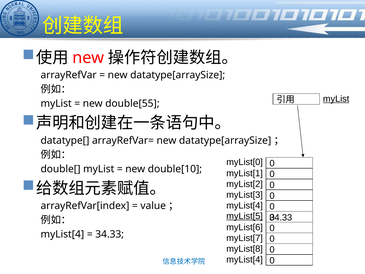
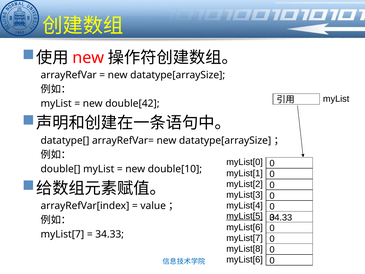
myList at (336, 99) underline: present -> none
double[55: double[55 -> double[42
myList[4 at (62, 234): myList[4 -> myList[7
myList[4 at (245, 259): myList[4 -> myList[6
